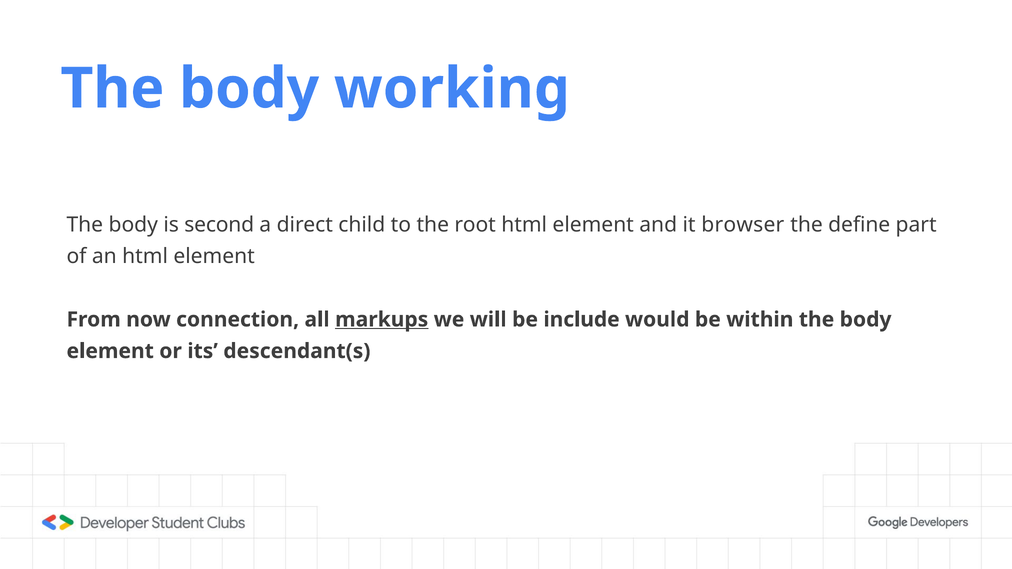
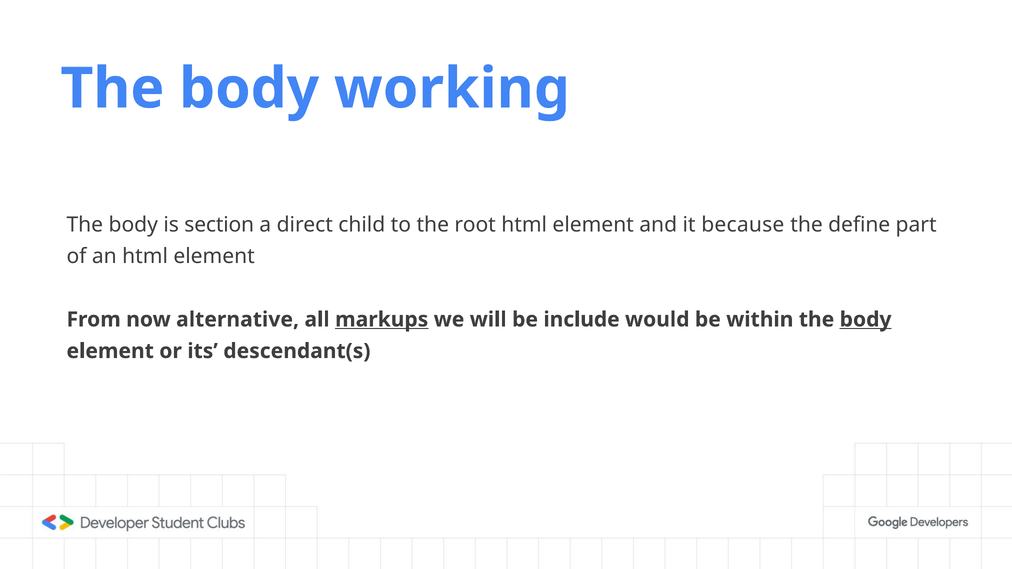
second: second -> section
browser: browser -> because
connection: connection -> alternative
body at (866, 320) underline: none -> present
